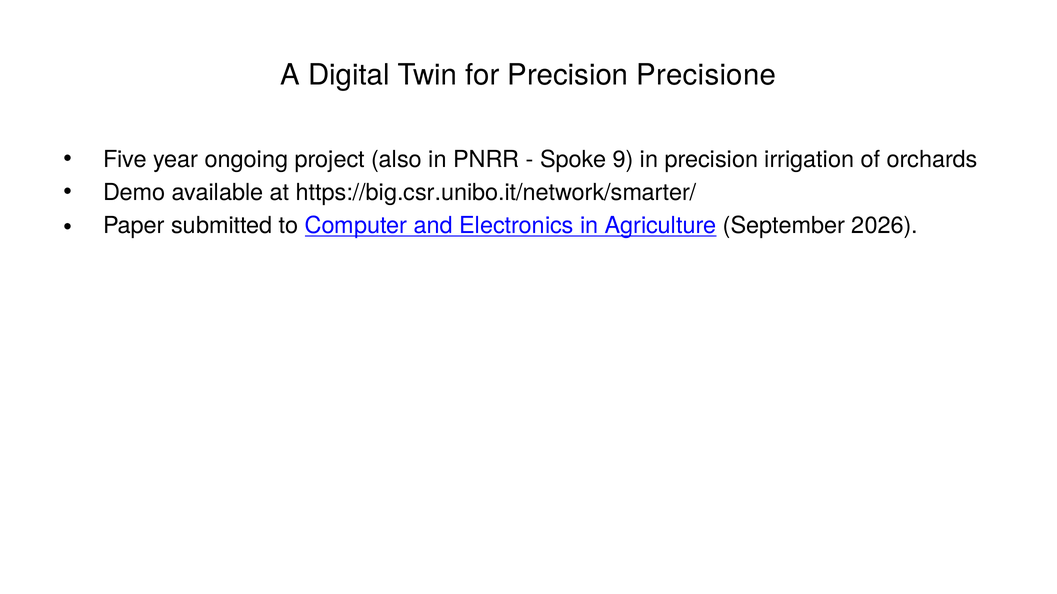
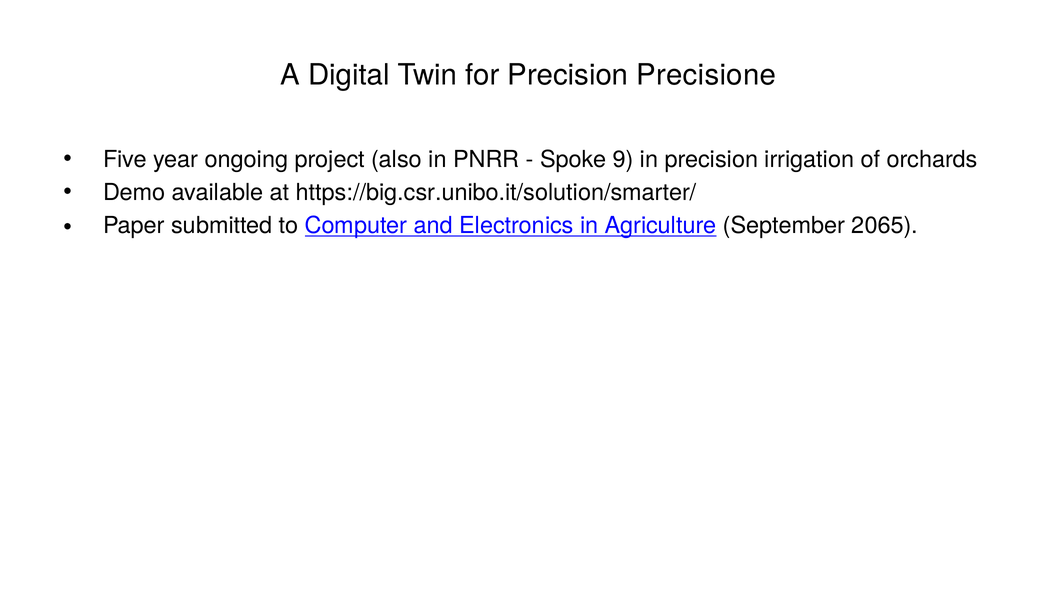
https://big.csr.unibo.it/network/smarter/: https://big.csr.unibo.it/network/smarter/ -> https://big.csr.unibo.it/solution/smarter/
2026: 2026 -> 2065
